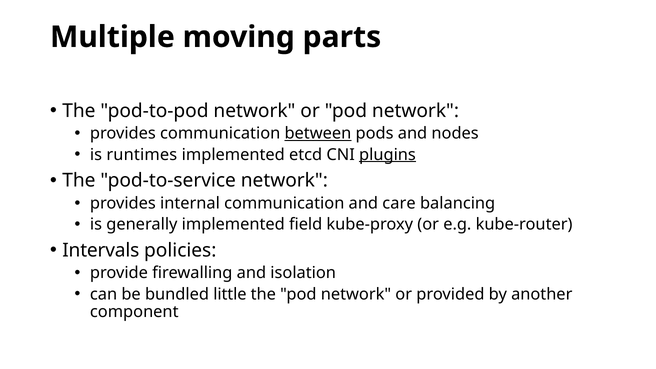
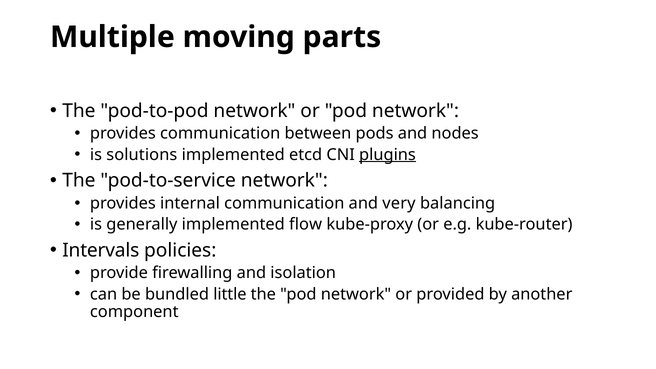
between underline: present -> none
runtimes: runtimes -> solutions
care: care -> very
field: field -> flow
